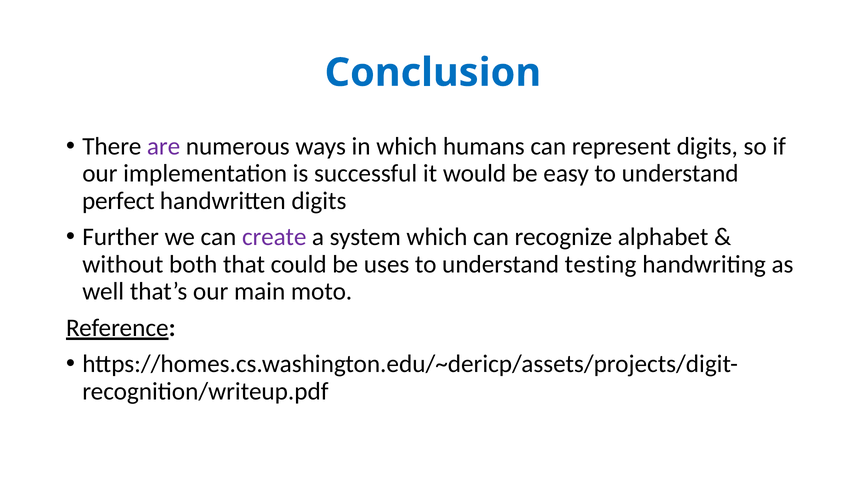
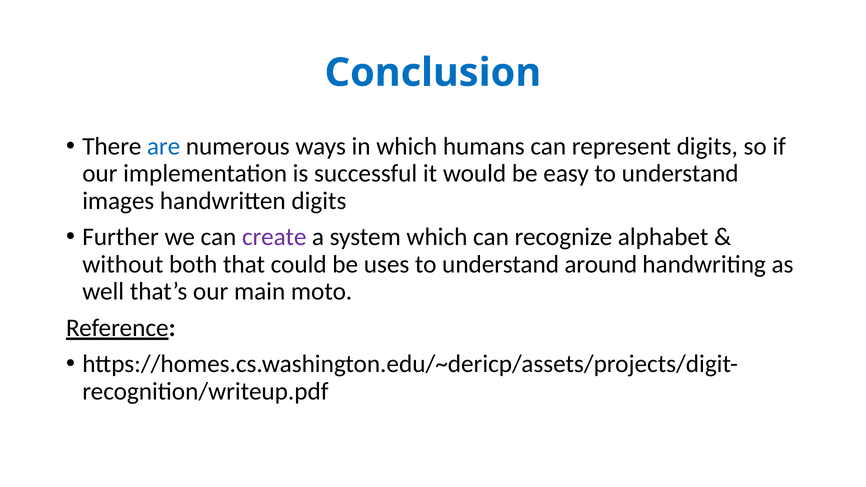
are colour: purple -> blue
perfect: perfect -> images
testing: testing -> around
